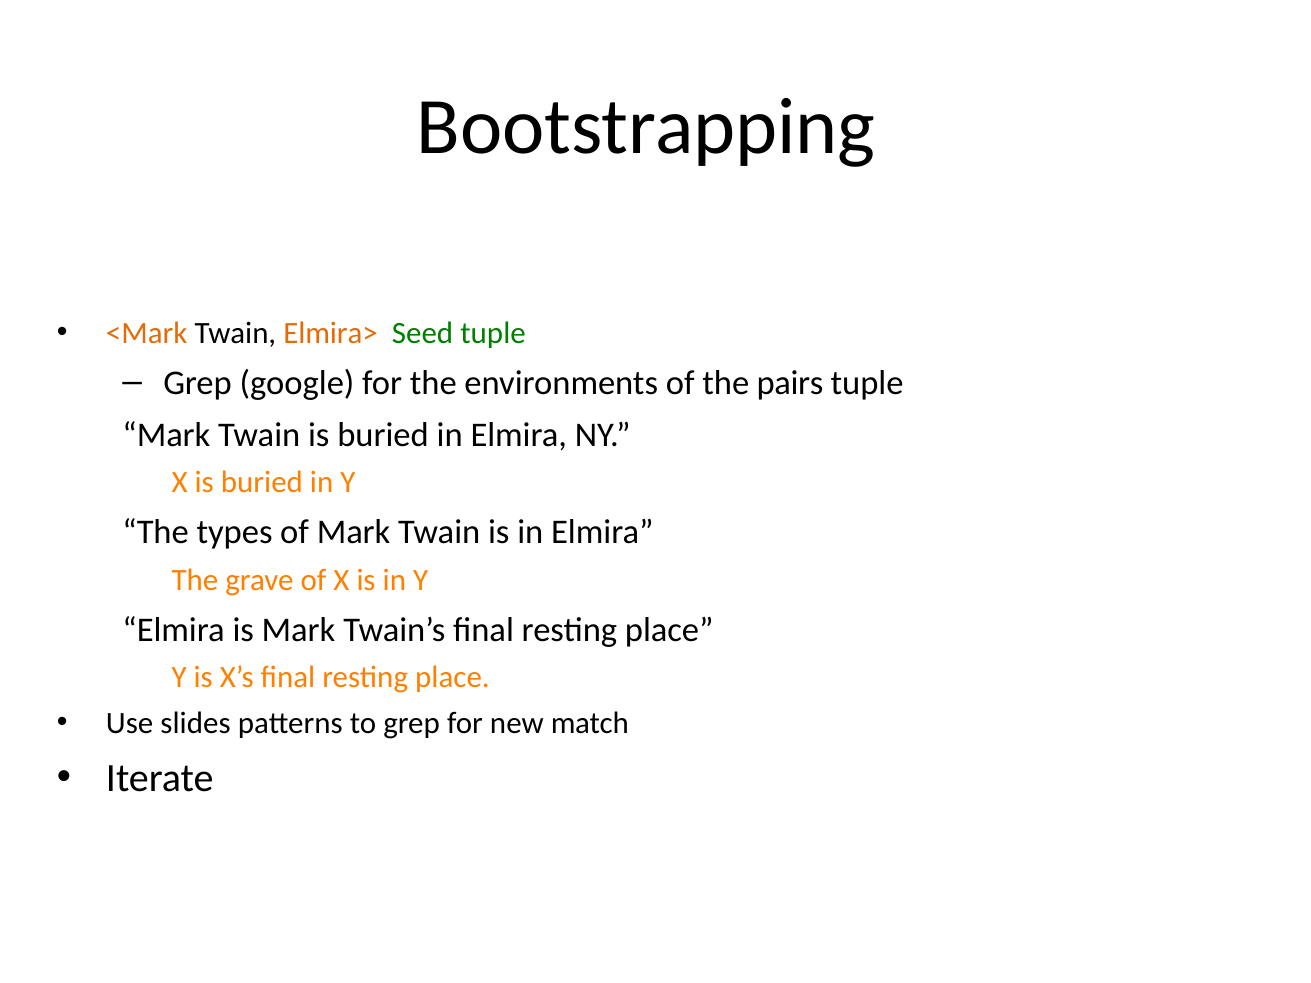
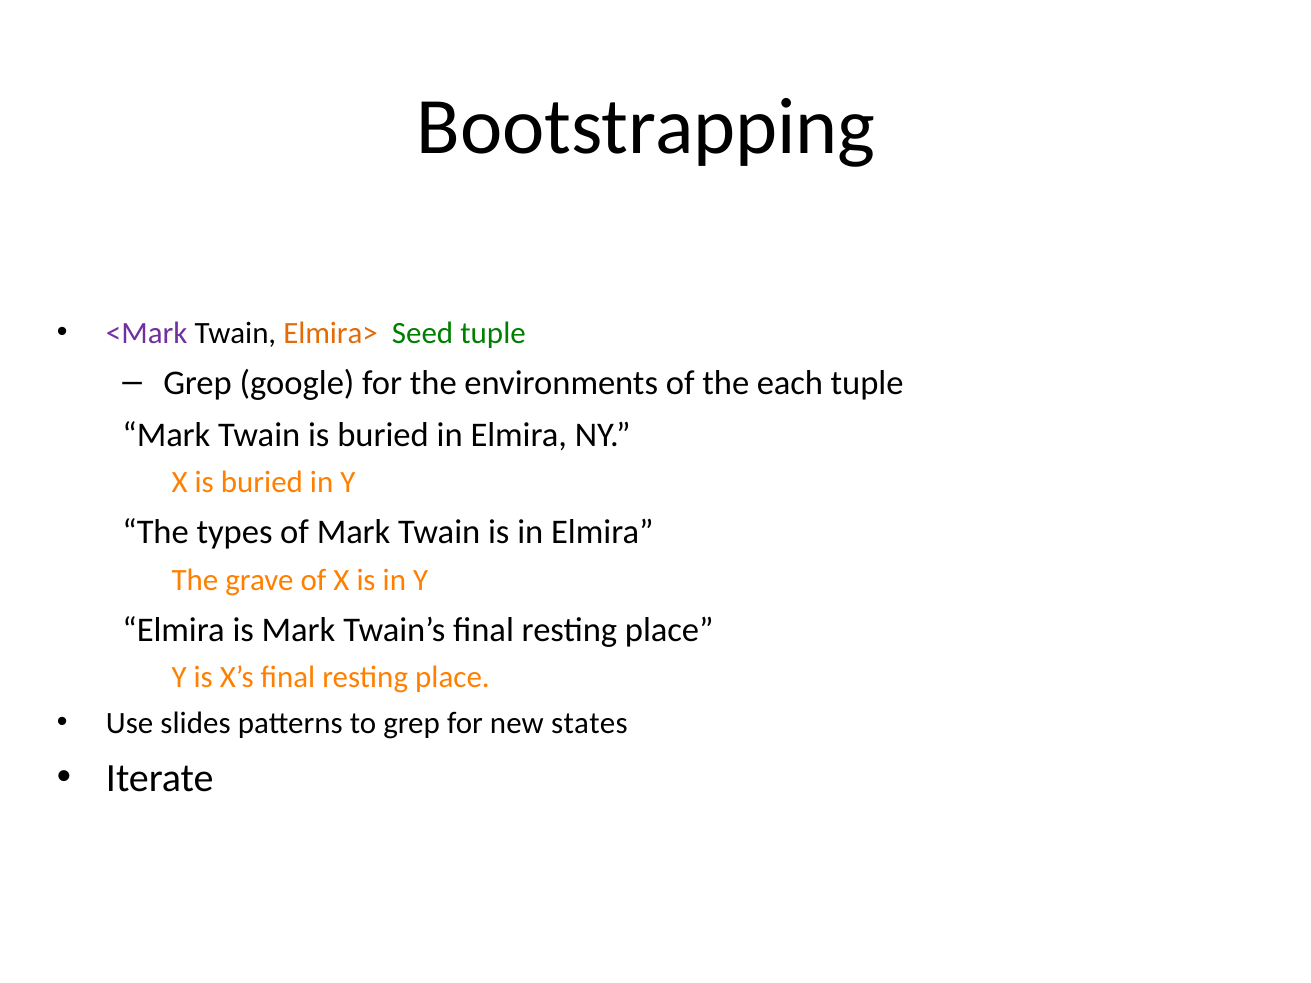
<Mark colour: orange -> purple
pairs: pairs -> each
match: match -> states
